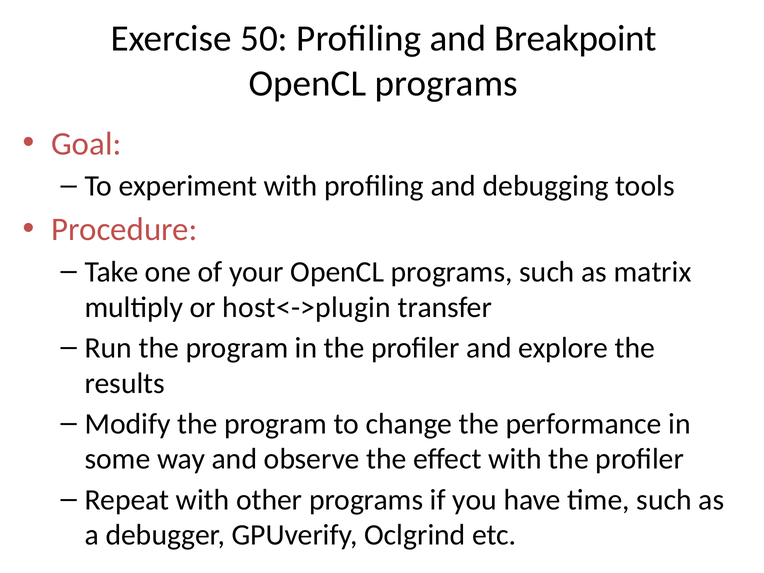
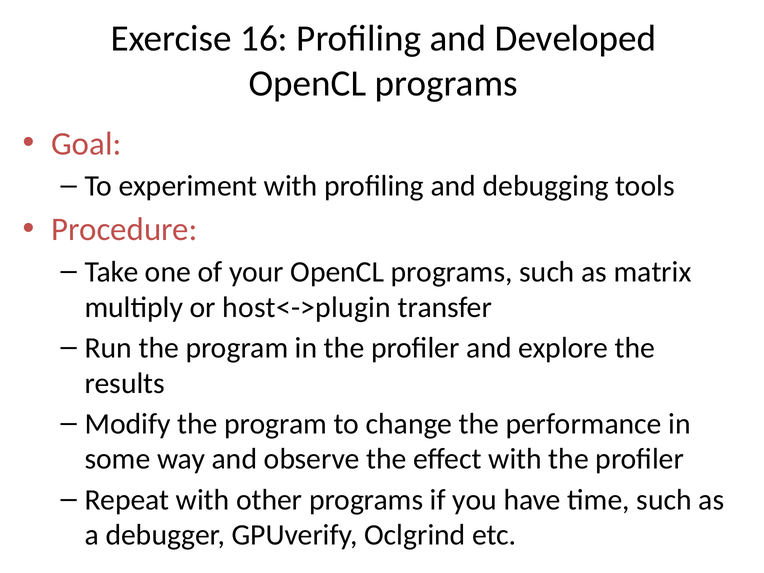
50: 50 -> 16
Breakpoint: Breakpoint -> Developed
